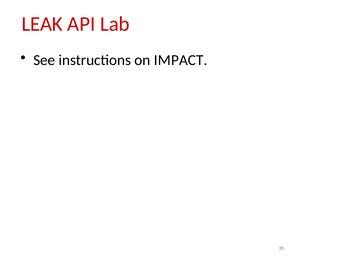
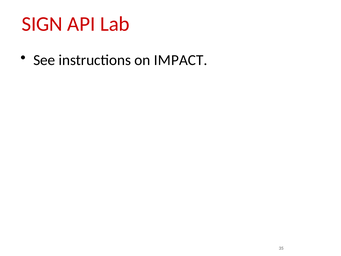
LEAK: LEAK -> SIGN
